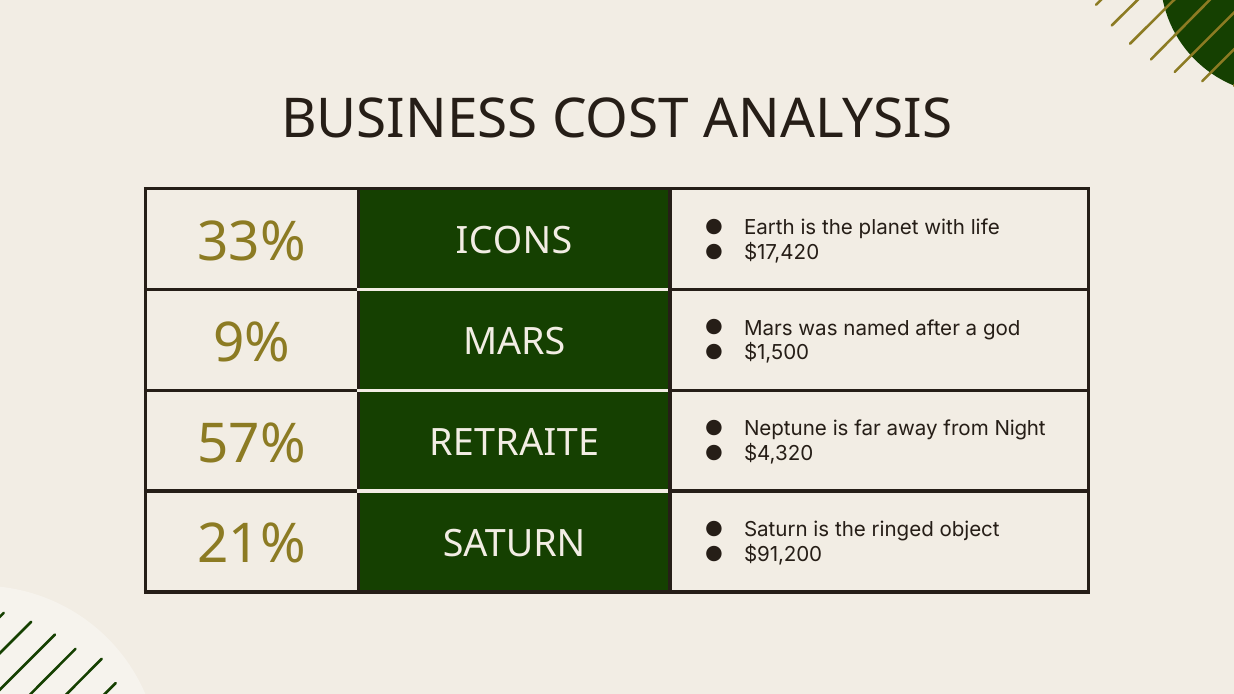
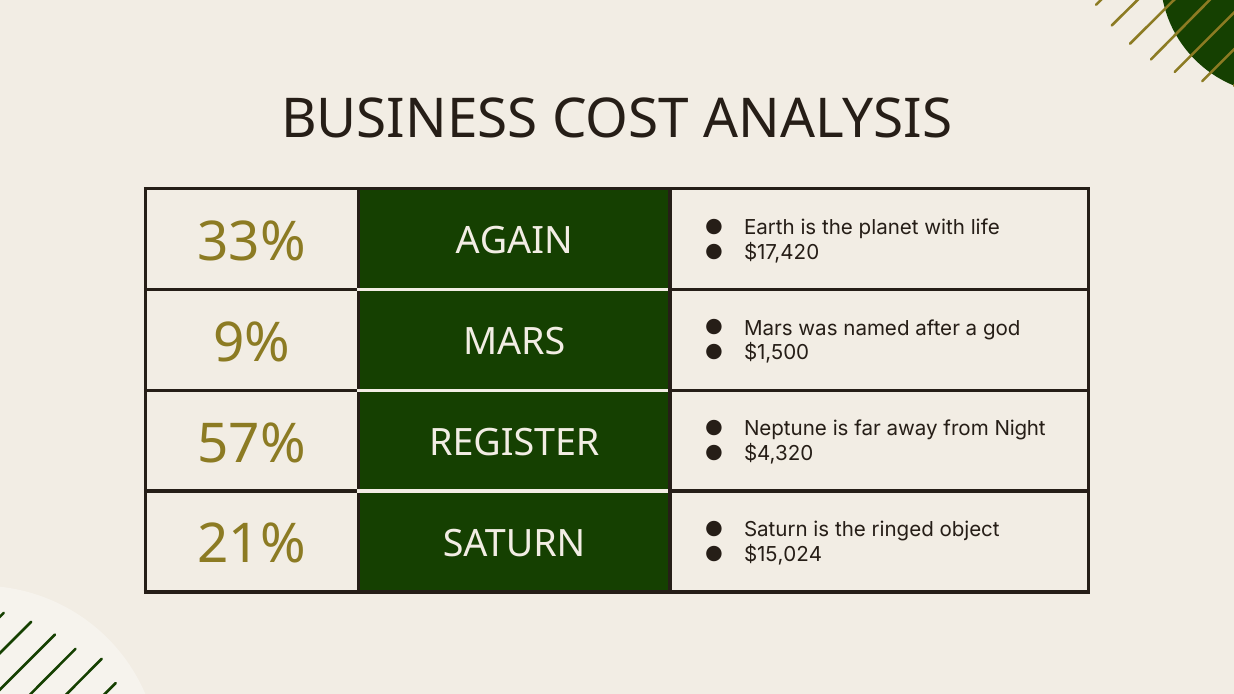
ICONS: ICONS -> AGAIN
RETRAITE: RETRAITE -> REGISTER
$91,200: $91,200 -> $15,024
